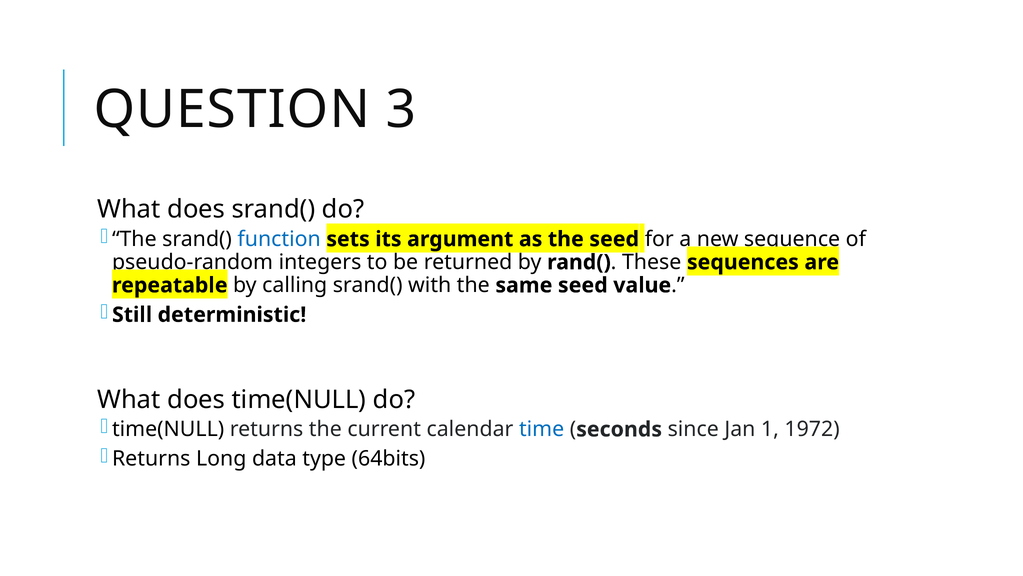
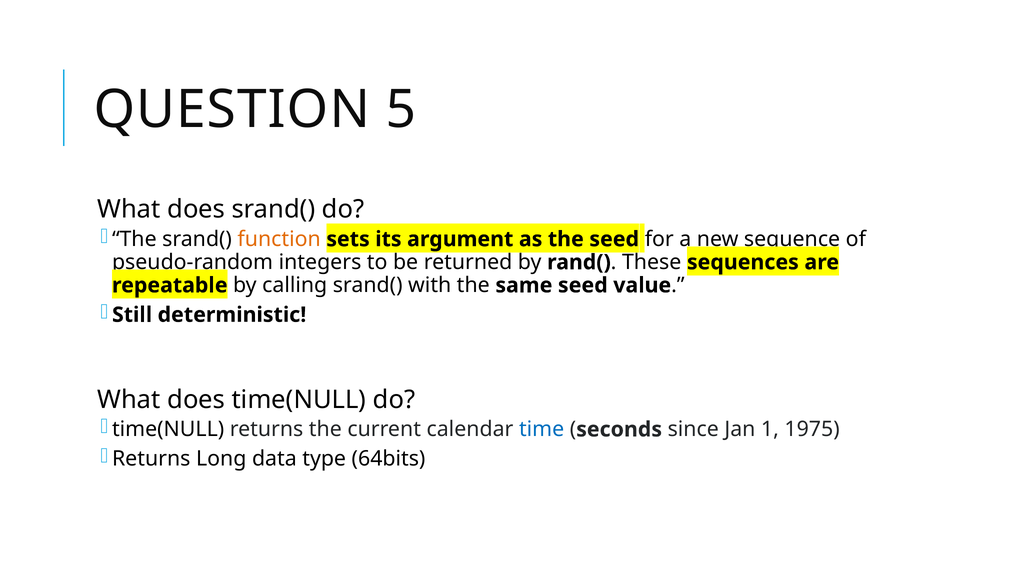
3: 3 -> 5
function colour: blue -> orange
1972: 1972 -> 1975
